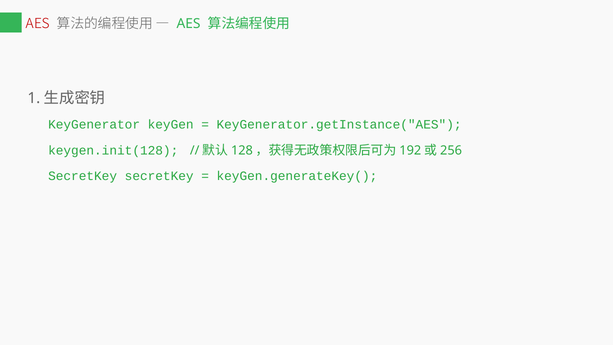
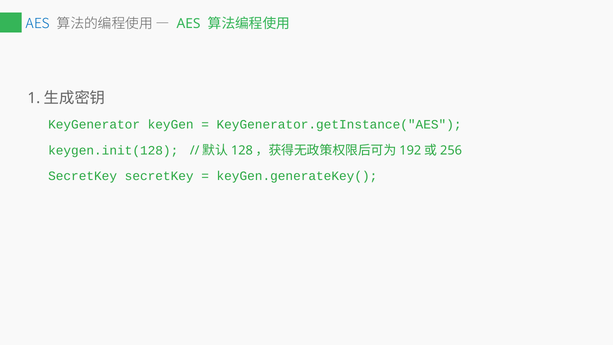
AES at (38, 24) colour: red -> blue
